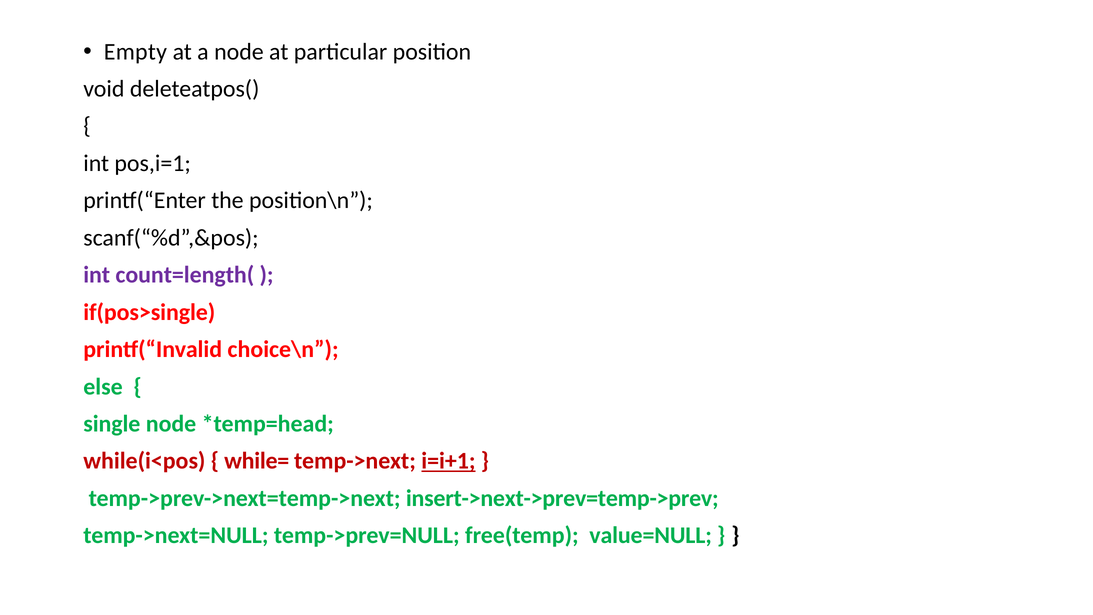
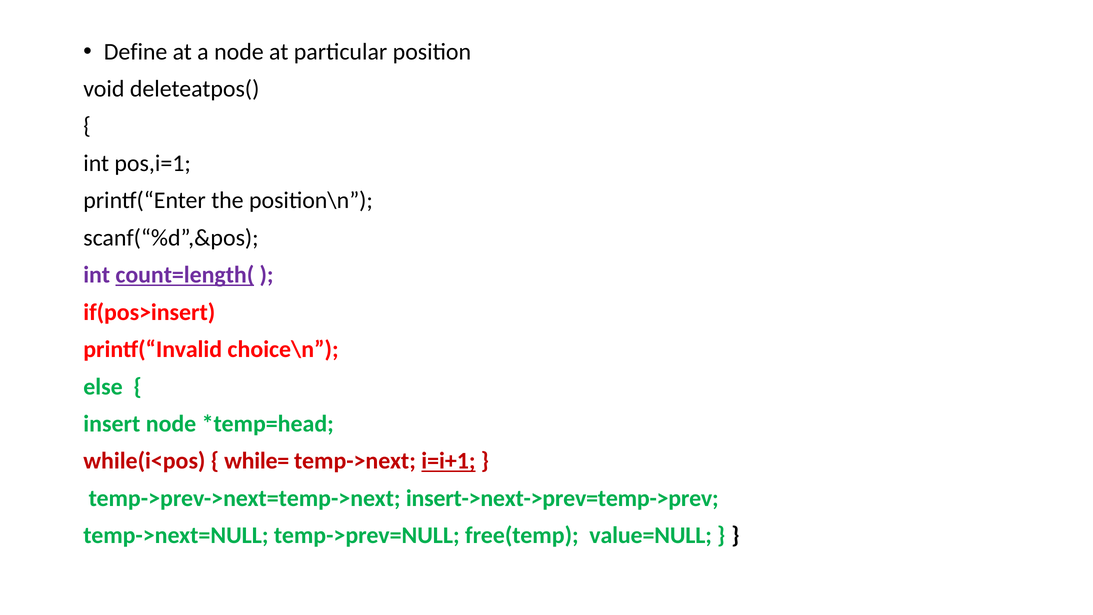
Empty: Empty -> Define
count=length( underline: none -> present
if(pos>single: if(pos>single -> if(pos>insert
single: single -> insert
